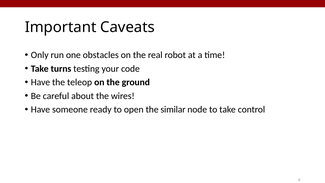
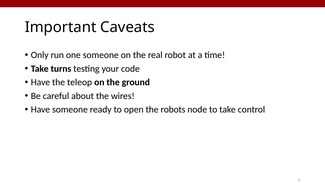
one obstacles: obstacles -> someone
similar: similar -> robots
